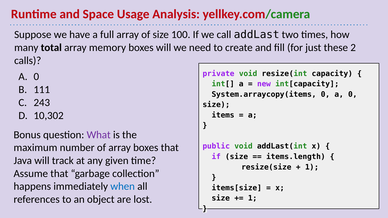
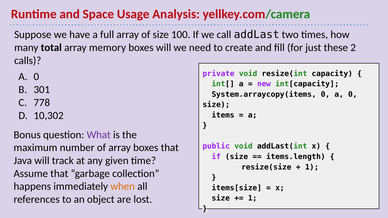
111: 111 -> 301
243: 243 -> 778
when colour: blue -> orange
